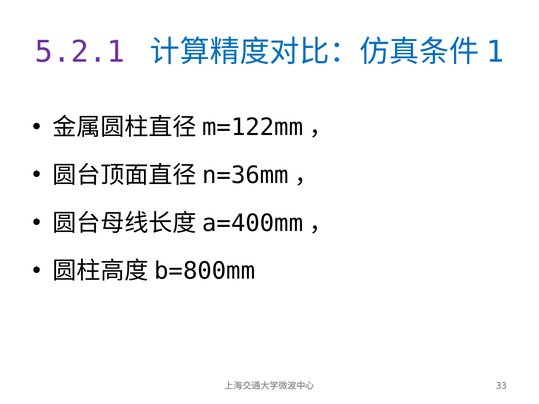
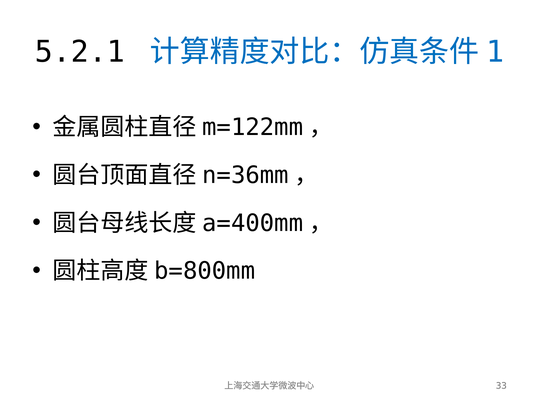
5.2.1 colour: purple -> black
